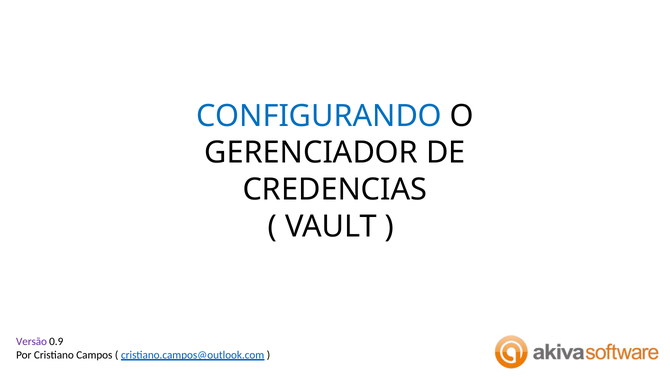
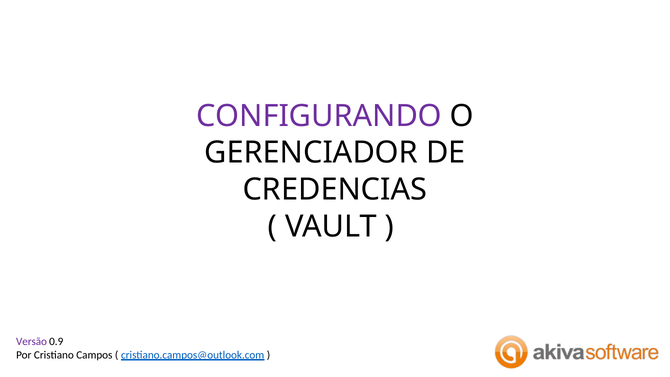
CONFIGURANDO colour: blue -> purple
